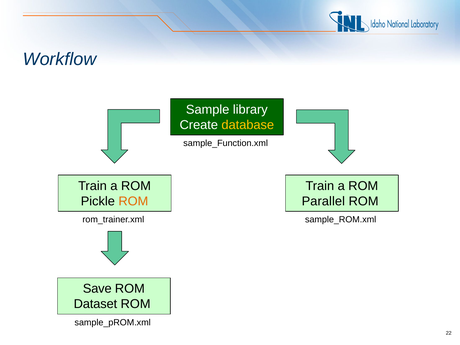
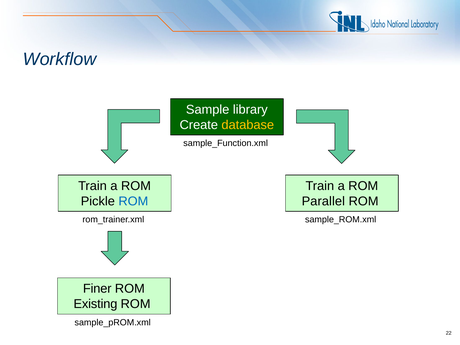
ROM at (133, 201) colour: orange -> blue
Save: Save -> Finer
Dataset: Dataset -> Existing
